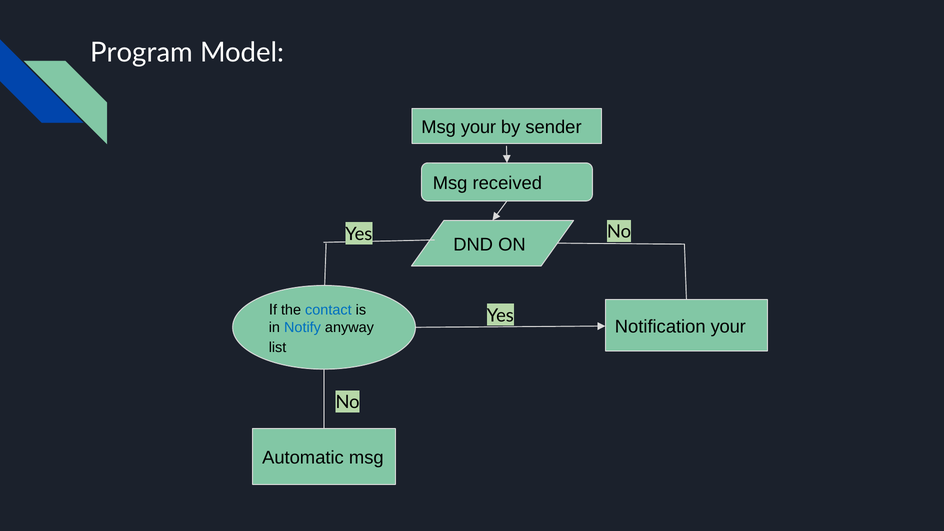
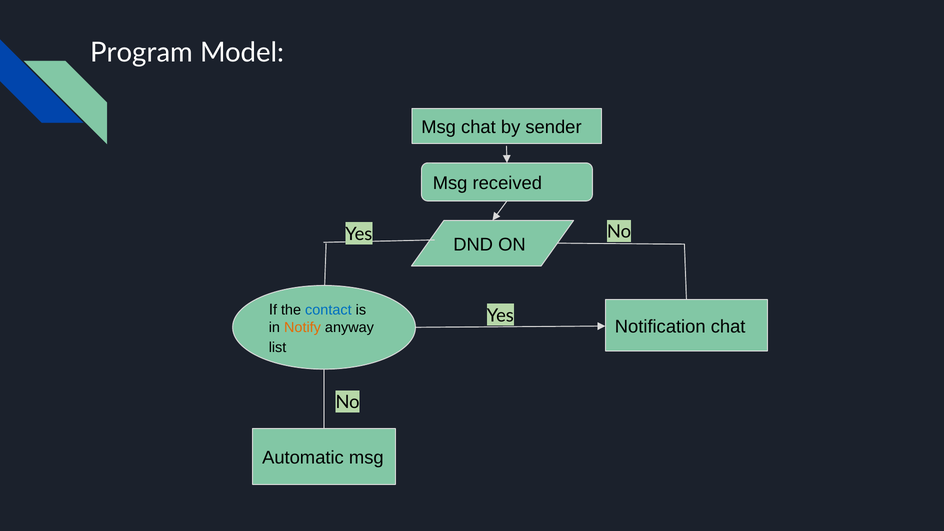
Msg your: your -> chat
Notification your: your -> chat
Notify colour: blue -> orange
